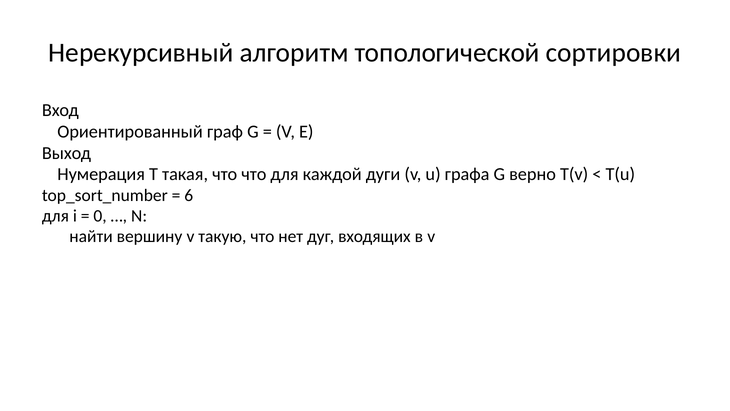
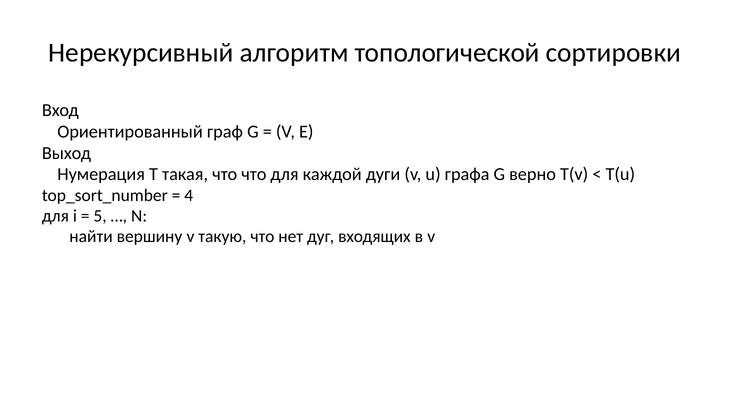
6: 6 -> 4
0: 0 -> 5
